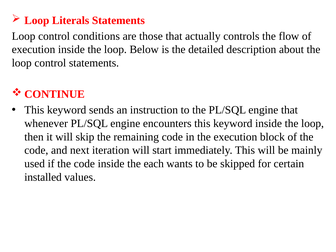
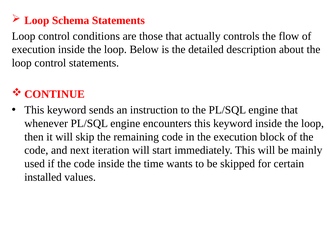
Literals: Literals -> Schema
each: each -> time
